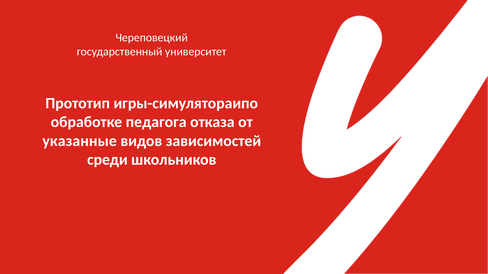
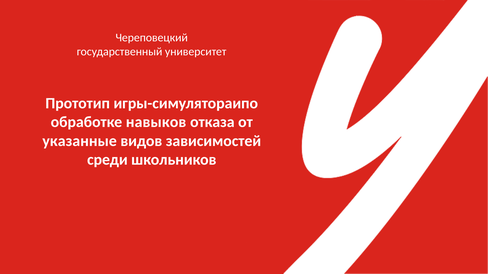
педагога: педагога -> навыков
